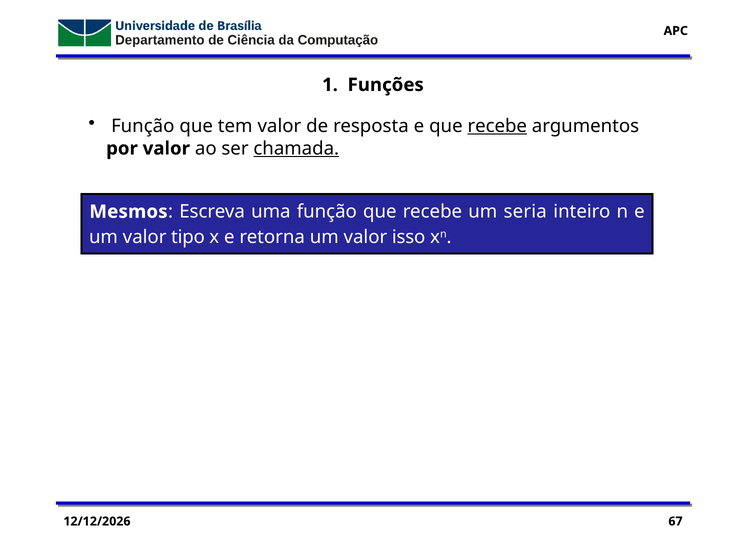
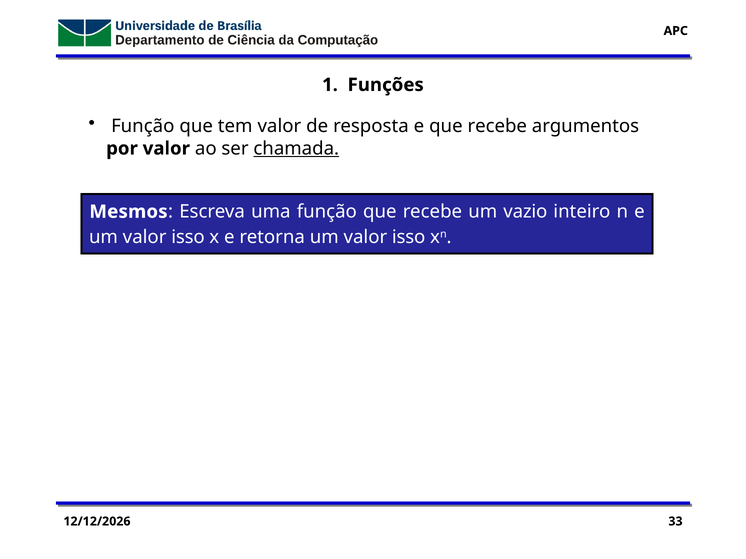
recebe at (497, 126) underline: present -> none
seria: seria -> vazio
tipo at (188, 237): tipo -> isso
67: 67 -> 33
